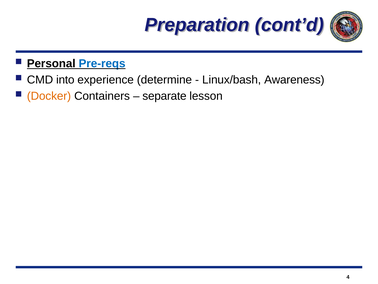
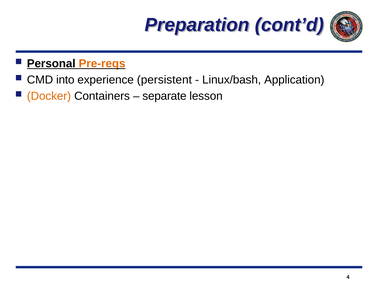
Pre-reqs colour: blue -> orange
determine: determine -> persistent
Awareness: Awareness -> Application
